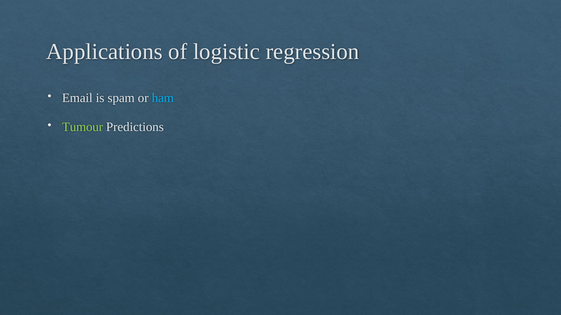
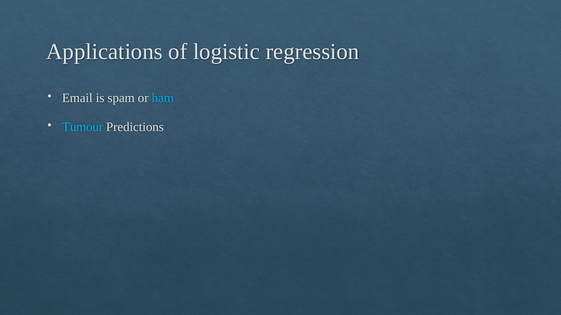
Tumour colour: light green -> light blue
